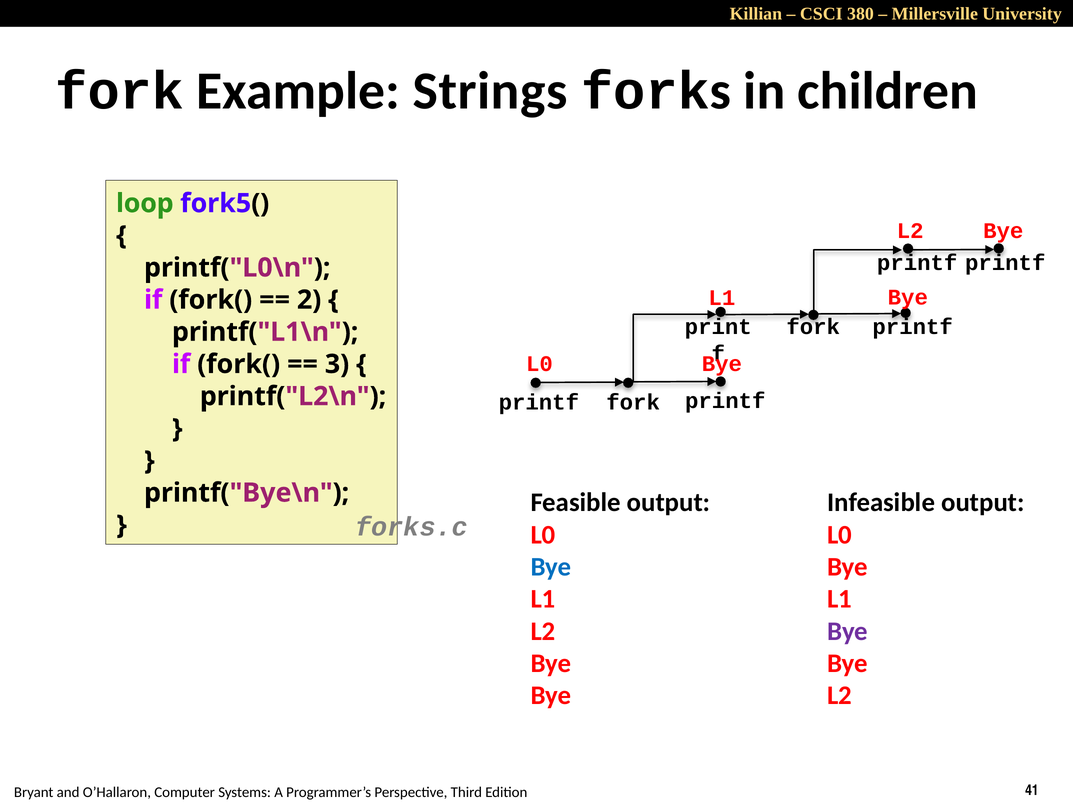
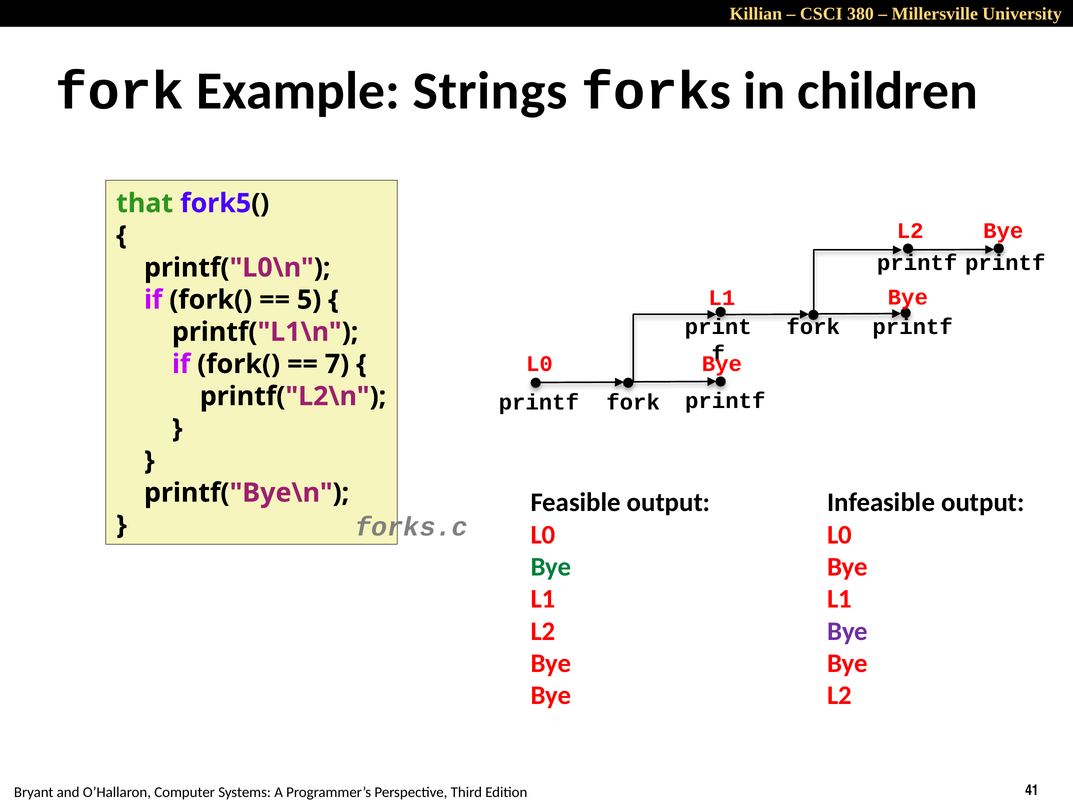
loop: loop -> that
2: 2 -> 5
3: 3 -> 7
Bye at (551, 567) colour: blue -> green
